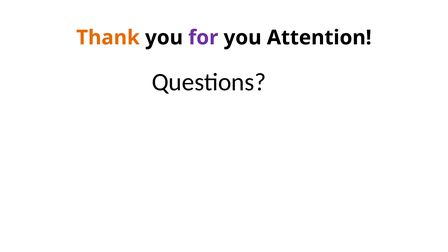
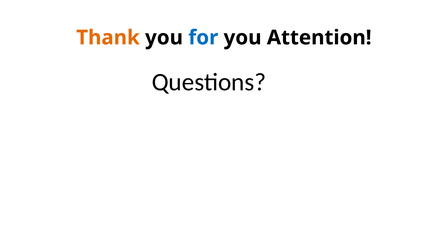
for colour: purple -> blue
